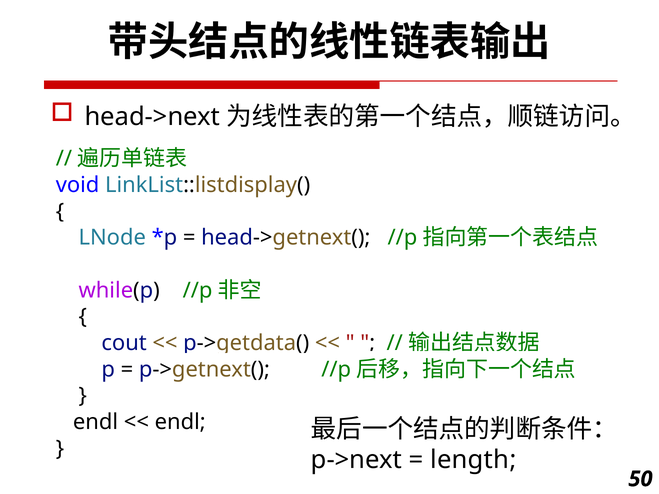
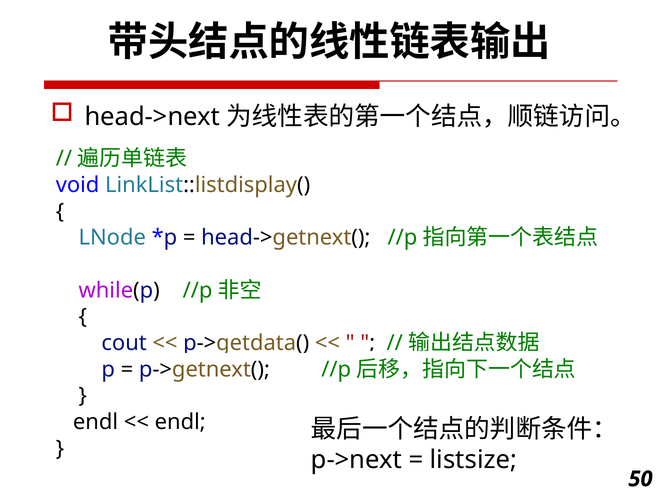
length: length -> listsize
